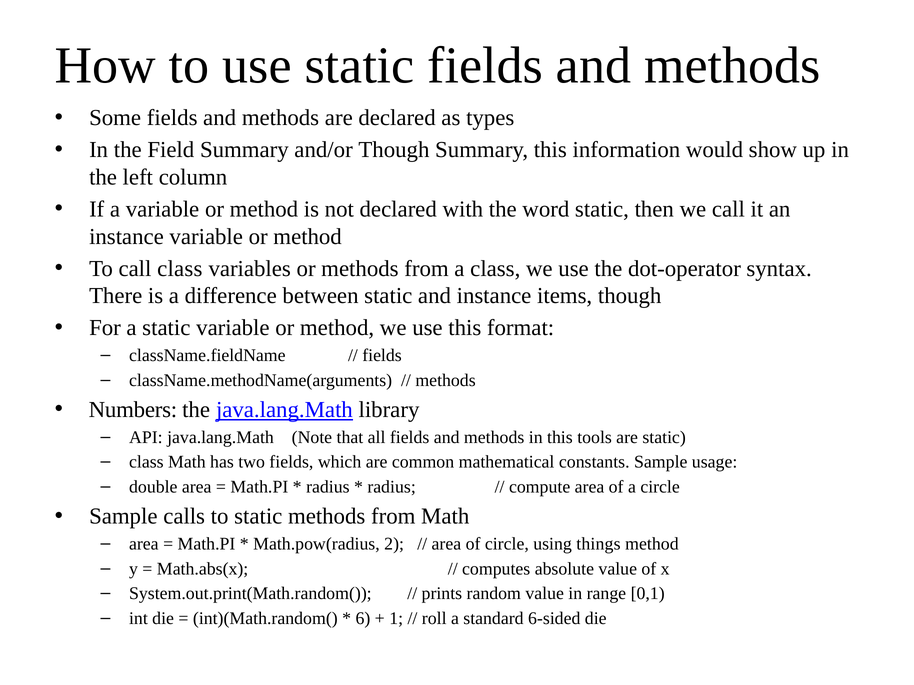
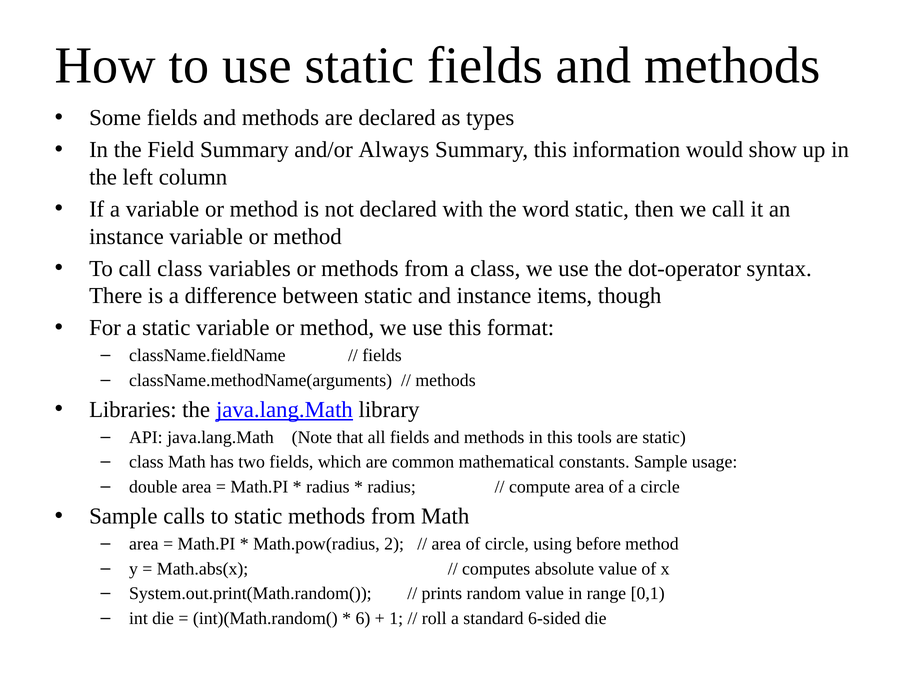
and/or Though: Though -> Always
Numbers: Numbers -> Libraries
things: things -> before
